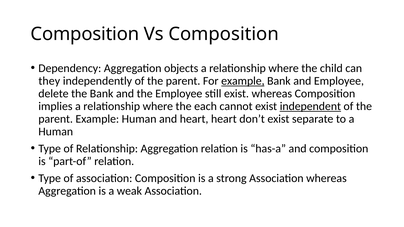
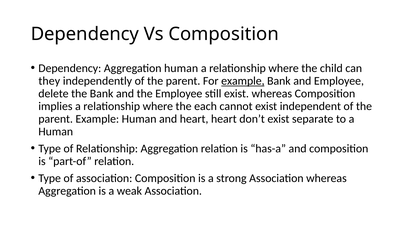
Composition at (85, 34): Composition -> Dependency
Aggregation objects: objects -> human
independent underline: present -> none
